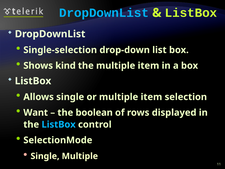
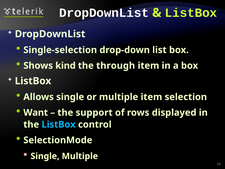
DropDownList at (104, 13) colour: light blue -> white
the multiple: multiple -> through
boolean: boolean -> support
